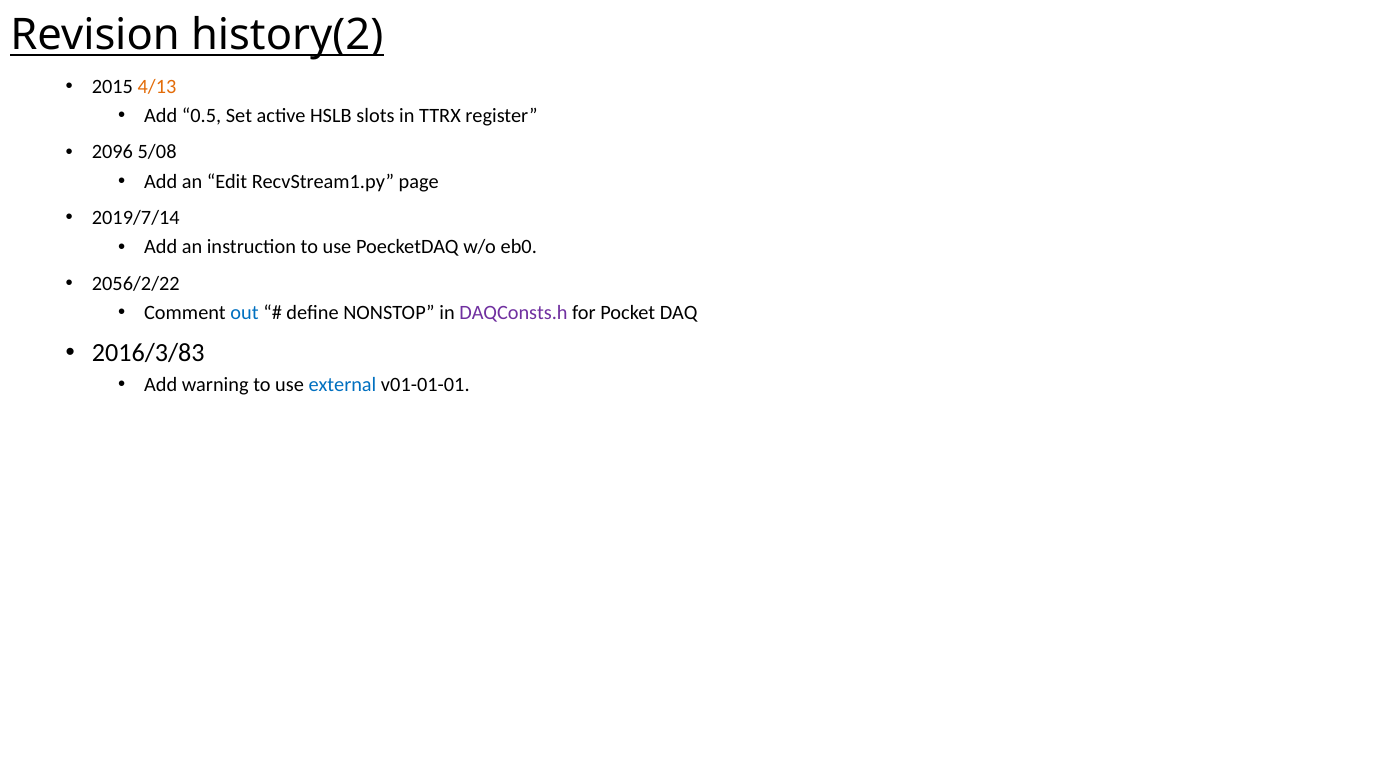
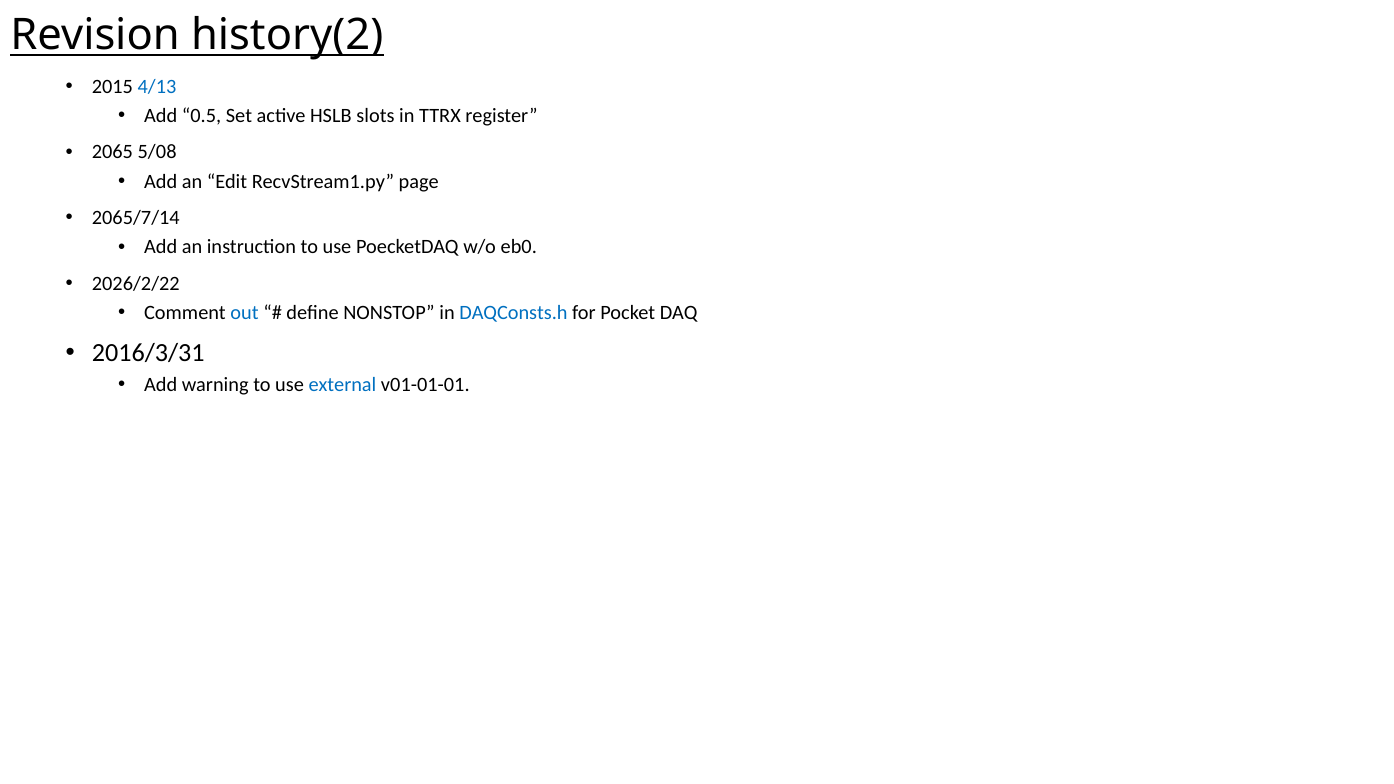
4/13 colour: orange -> blue
2096: 2096 -> 2065
2019/7/14: 2019/7/14 -> 2065/7/14
2056/2/22: 2056/2/22 -> 2026/2/22
DAQConsts.h colour: purple -> blue
2016/3/83: 2016/3/83 -> 2016/3/31
